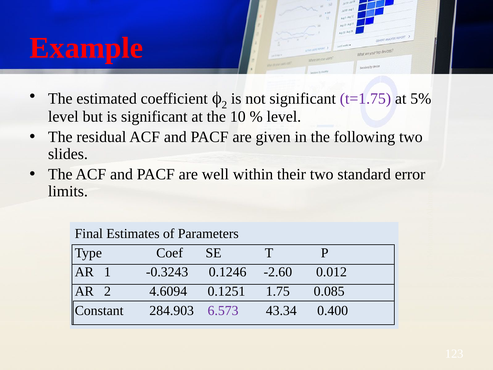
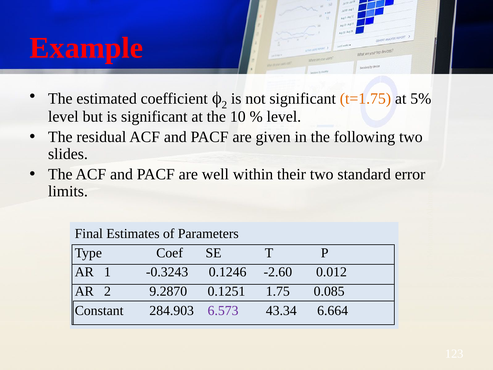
t=1.75 colour: purple -> orange
4.6094: 4.6094 -> 9.2870
0.400: 0.400 -> 6.664
